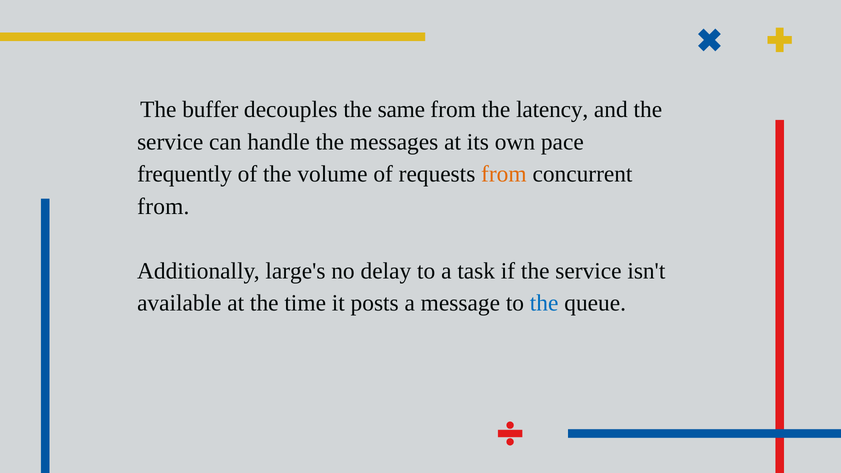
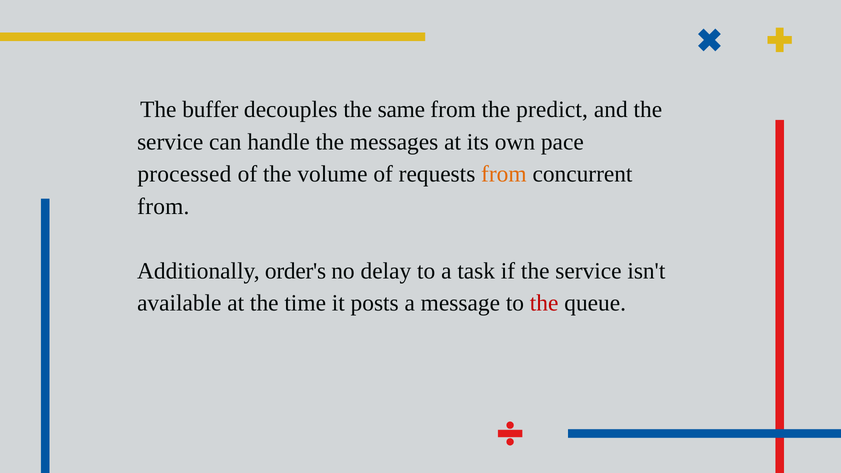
latency: latency -> predict
frequently: frequently -> processed
large's: large's -> order's
the at (544, 303) colour: blue -> red
